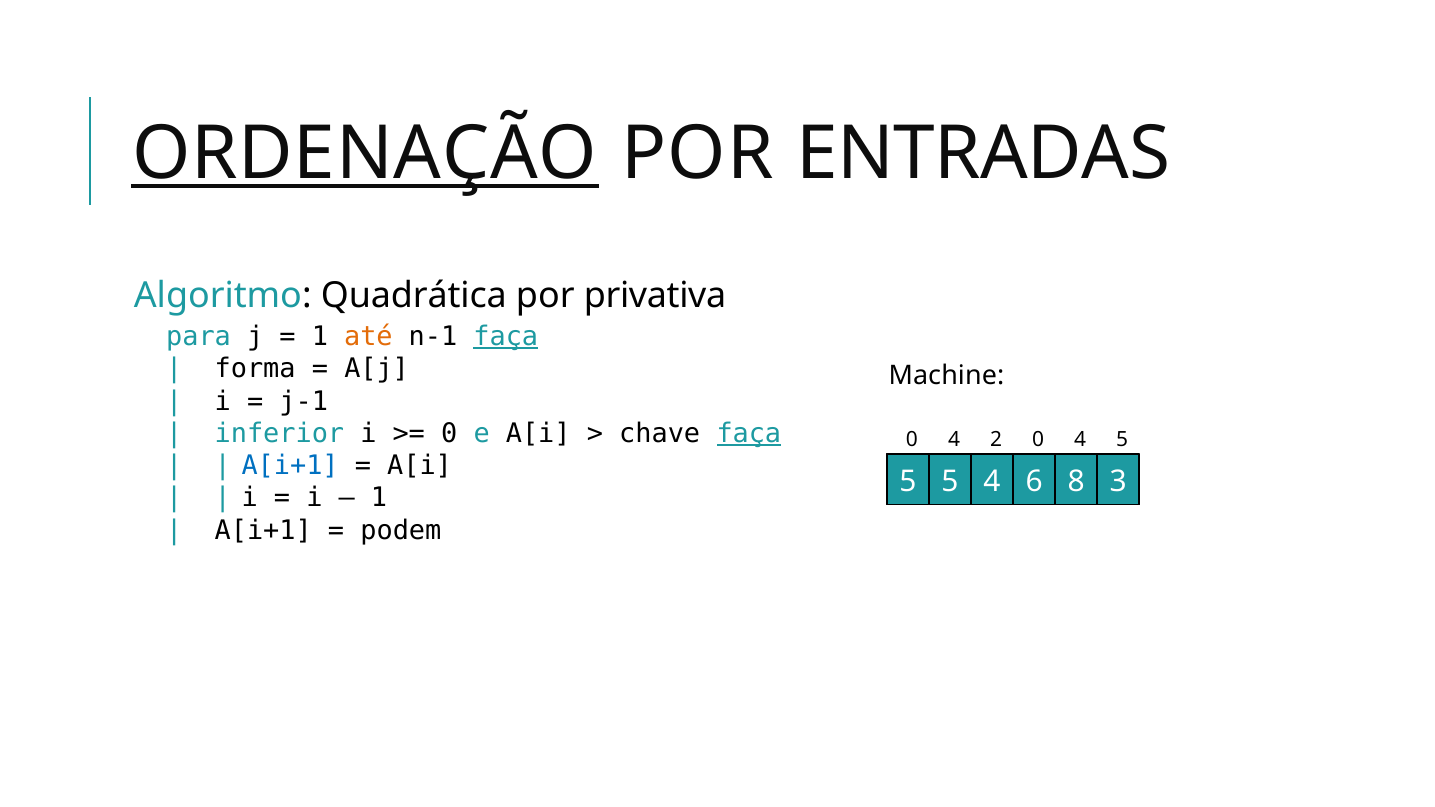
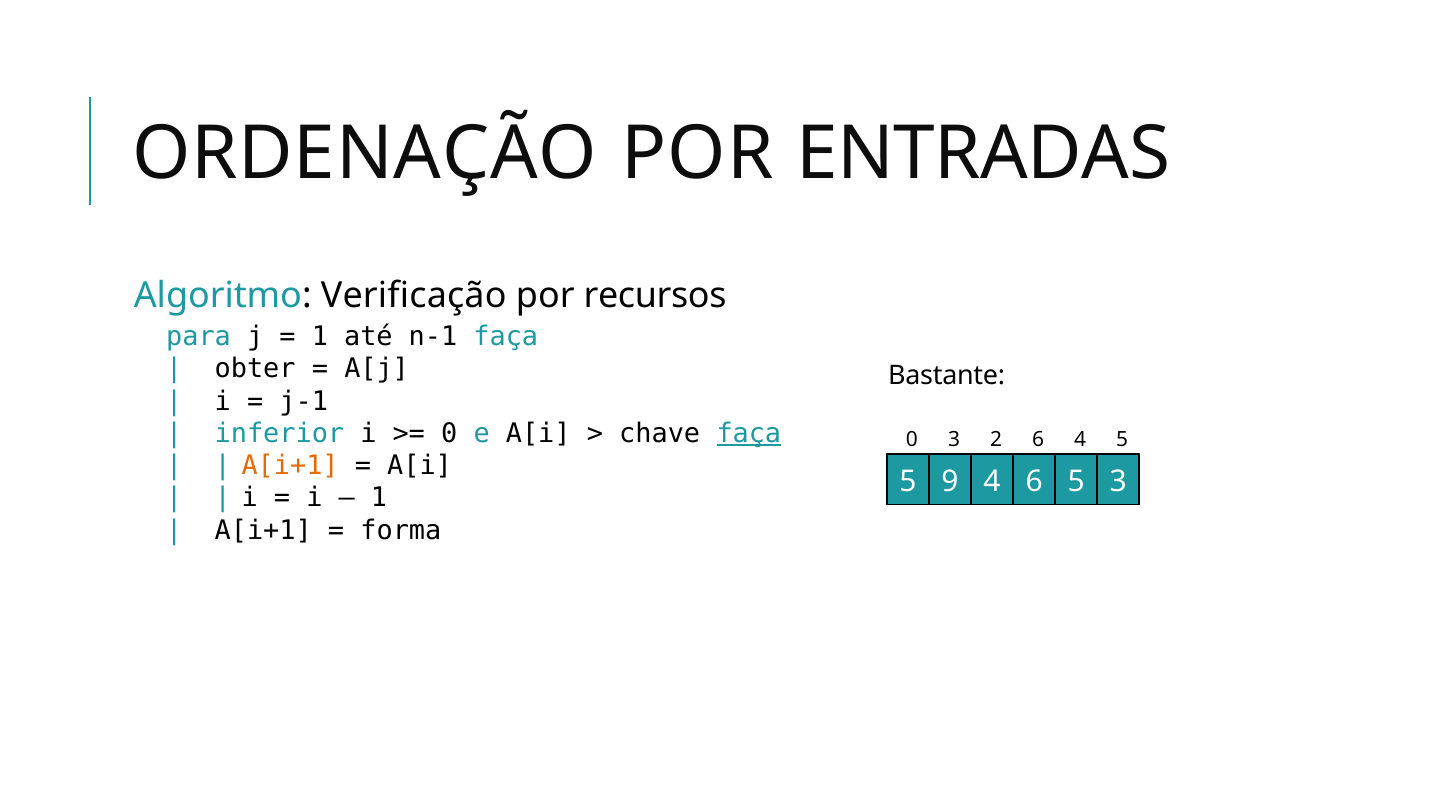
ORDENAÇÃO underline: present -> none
Quadrática: Quadrática -> Verificação
privativa: privativa -> recursos
até colour: orange -> black
faça at (506, 337) underline: present -> none
forma: forma -> obter
Machine: Machine -> Bastante
4 at (954, 440): 4 -> 3
2 0: 0 -> 6
A[i+1 at (290, 466) colour: blue -> orange
5 5: 5 -> 9
6 8: 8 -> 5
podem: podem -> forma
